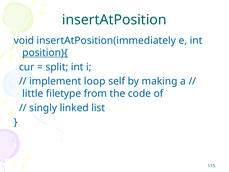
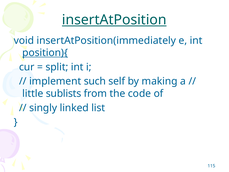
insertAtPosition underline: none -> present
loop: loop -> such
filetype: filetype -> sublists
